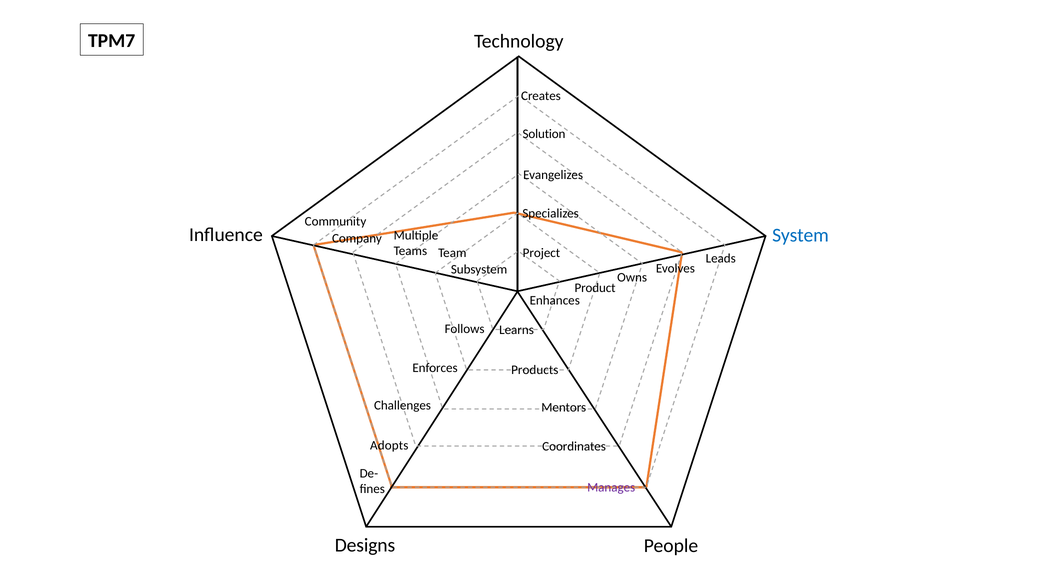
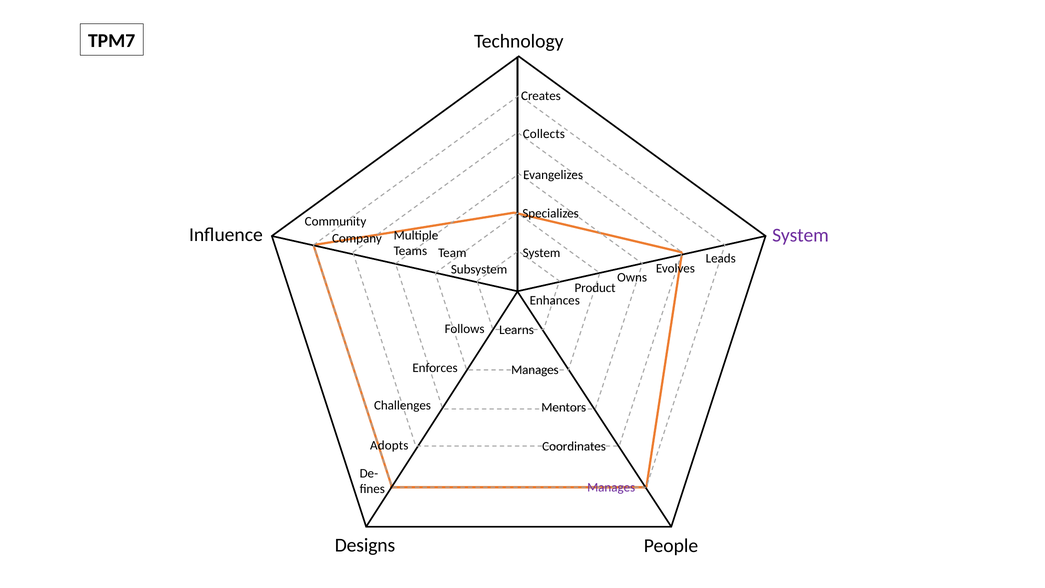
Solution: Solution -> Collects
System at (800, 235) colour: blue -> purple
Project at (541, 253): Project -> System
Products at (535, 370): Products -> Manages
